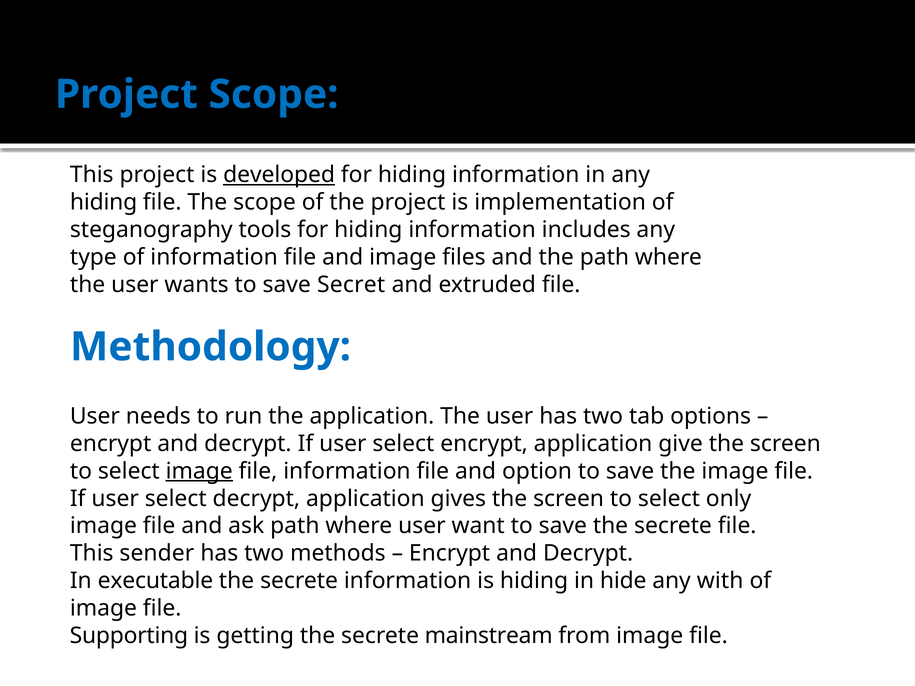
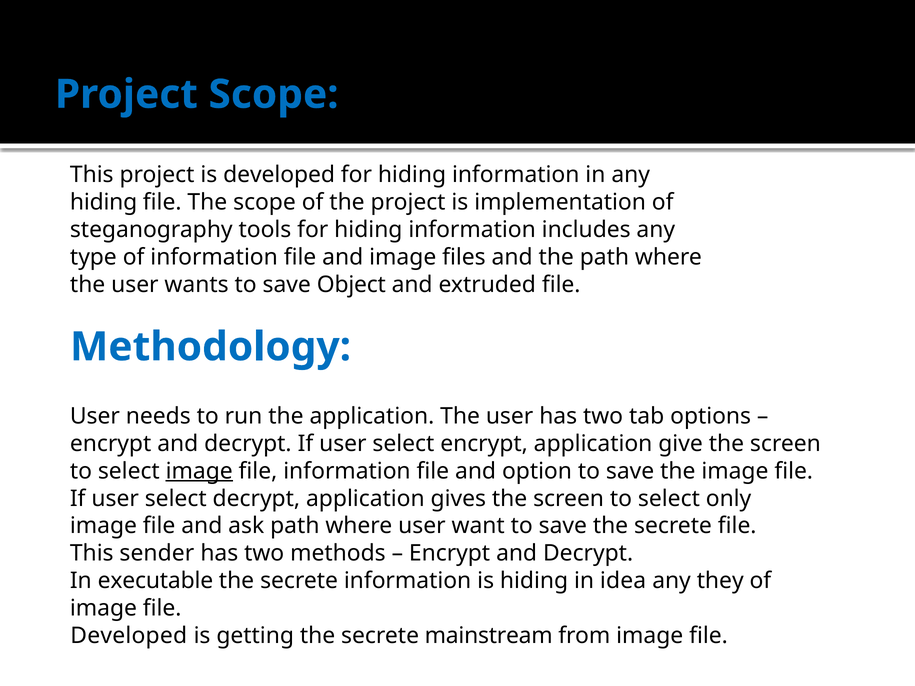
developed at (279, 175) underline: present -> none
Secret: Secret -> Object
hide: hide -> idea
with: with -> they
Supporting at (129, 636): Supporting -> Developed
